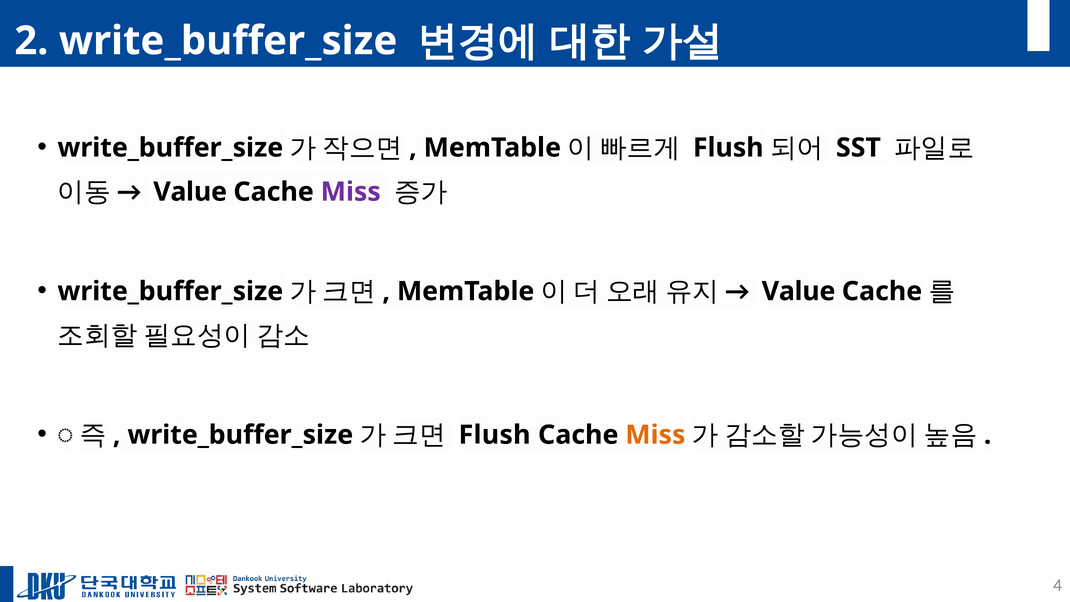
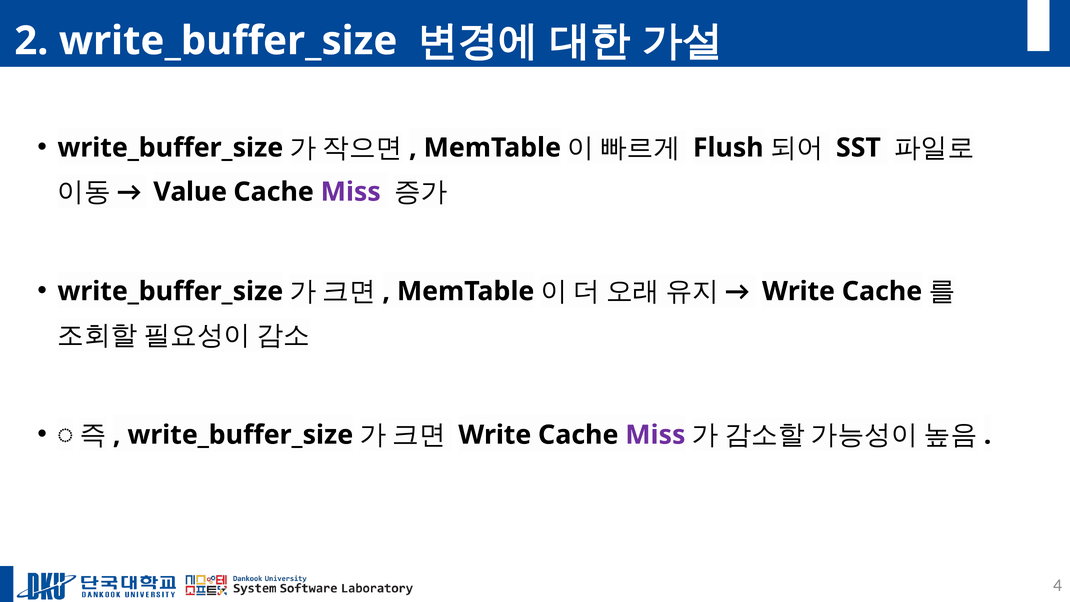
Value at (799, 291): Value -> Write
Flush at (495, 435): Flush -> Write
Miss at (655, 435) colour: orange -> purple
